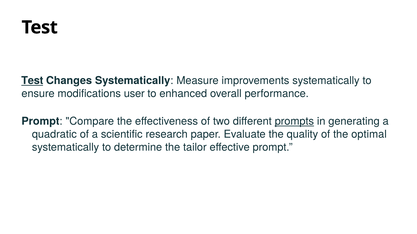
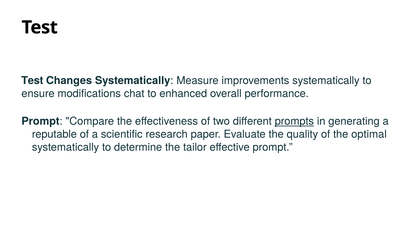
Test at (32, 81) underline: present -> none
user: user -> chat
quadratic: quadratic -> reputable
